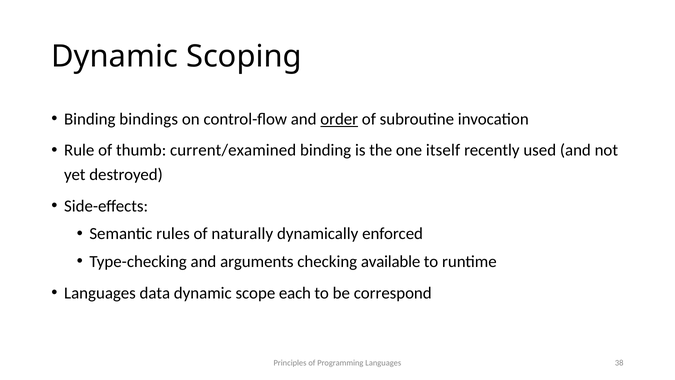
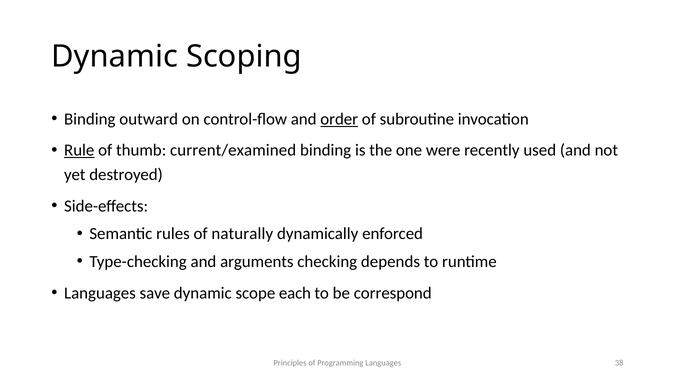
bindings: bindings -> outward
Rule underline: none -> present
itself: itself -> were
available: available -> depends
data: data -> save
